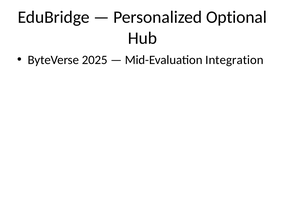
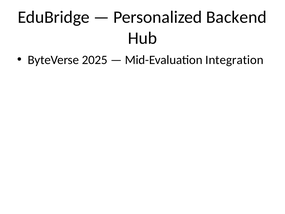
Optional: Optional -> Backend
